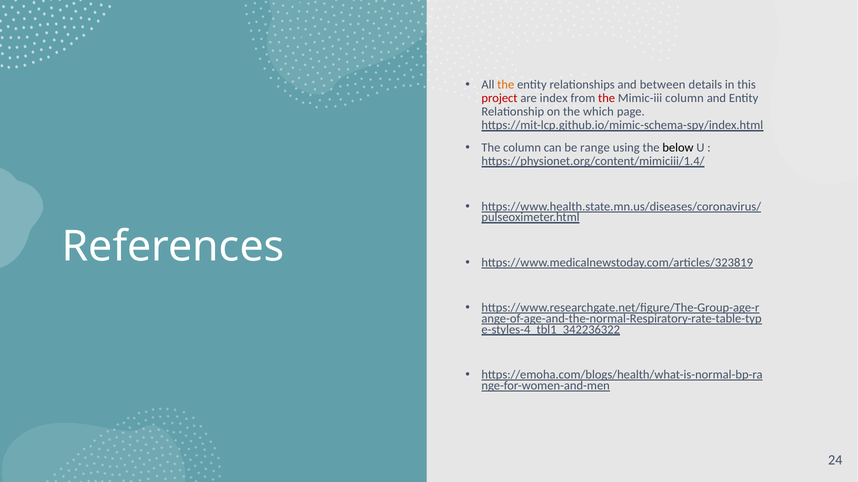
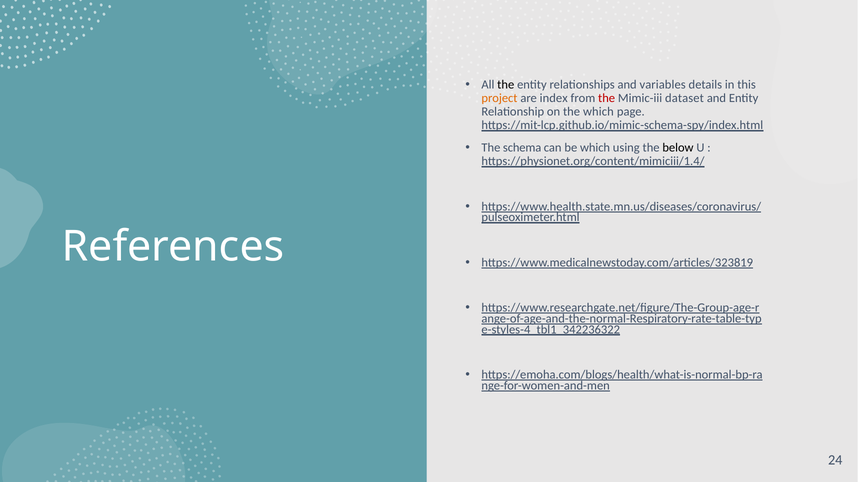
the at (506, 85) colour: orange -> black
between: between -> variables
project colour: red -> orange
Mimic-iii column: column -> dataset
The column: column -> schema
be range: range -> which
